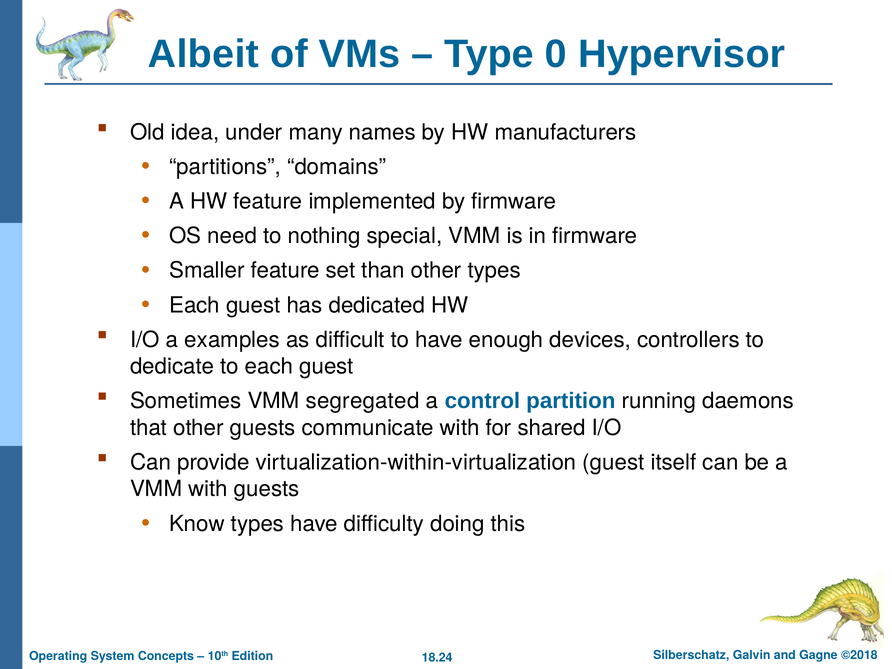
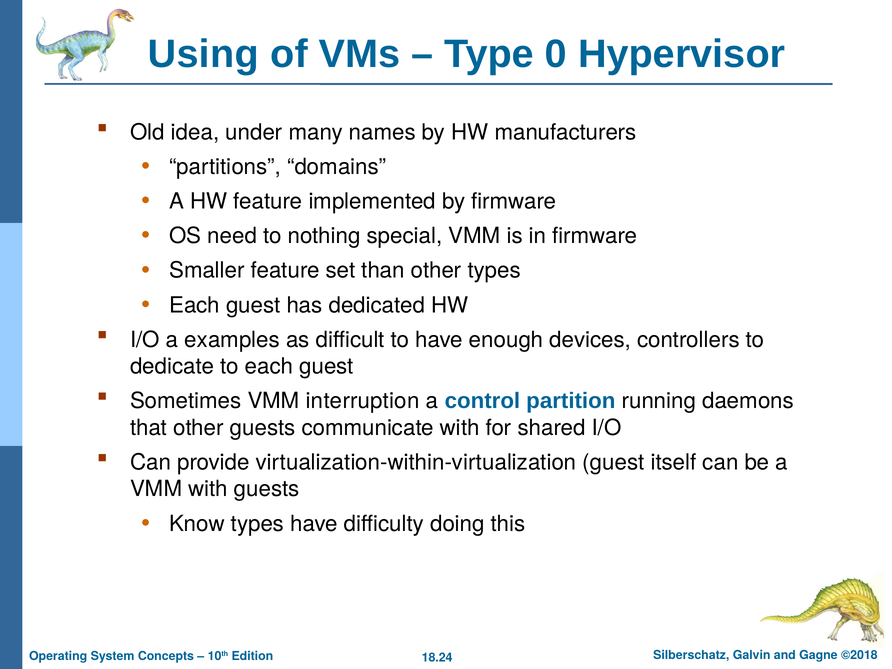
Albeit: Albeit -> Using
segregated: segregated -> interruption
